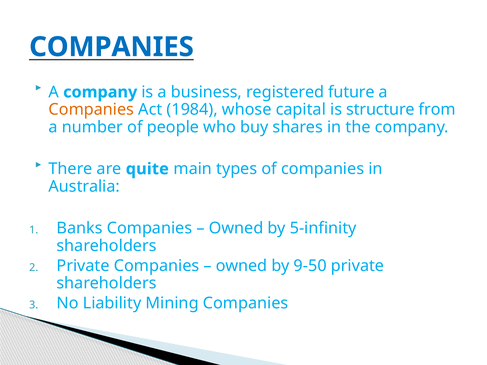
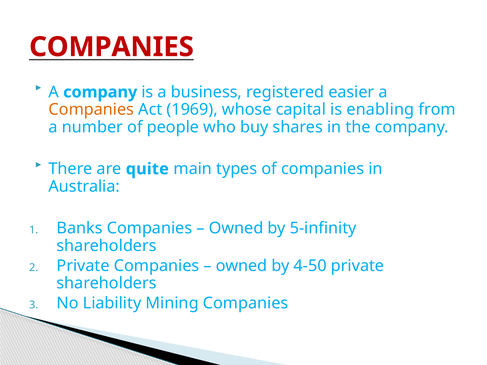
COMPANIES at (111, 47) colour: blue -> red
future: future -> easier
1984: 1984 -> 1969
structure: structure -> enabling
9-50: 9-50 -> 4-50
